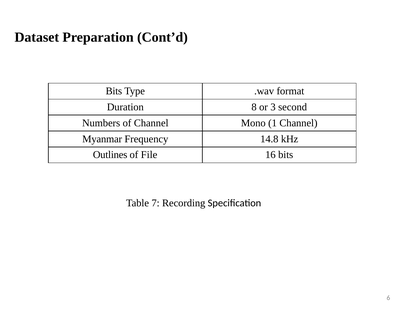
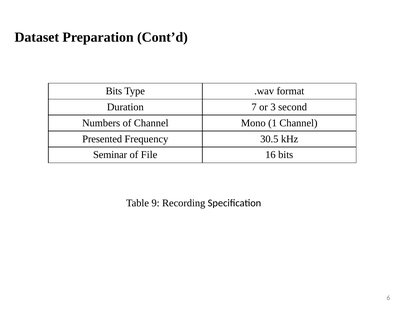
8: 8 -> 7
Myanmar: Myanmar -> Presented
14.8: 14.8 -> 30.5
Outlines: Outlines -> Seminar
7: 7 -> 9
